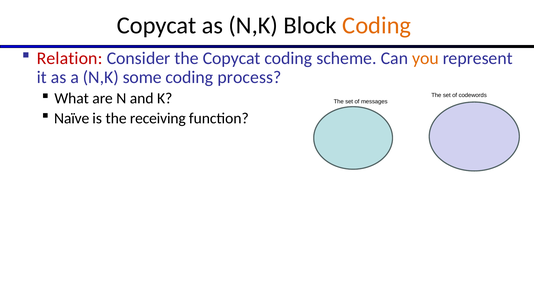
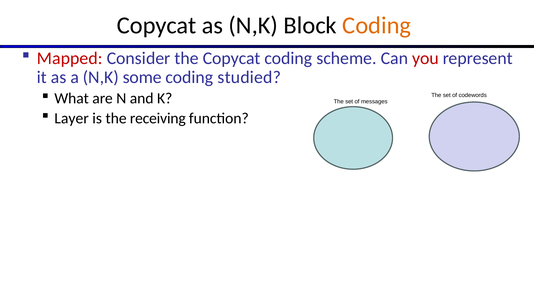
Relation: Relation -> Mapped
you colour: orange -> red
process: process -> studied
Naïve: Naïve -> Layer
